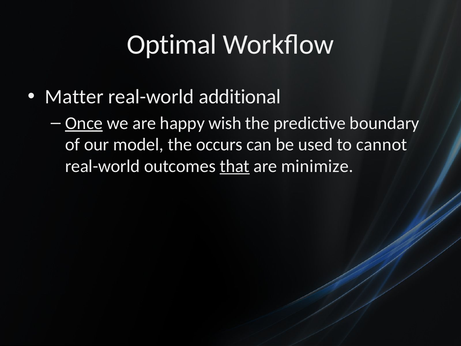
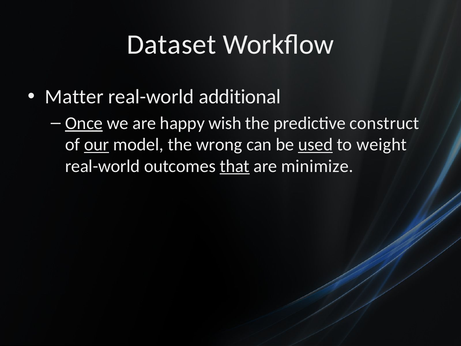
Optimal: Optimal -> Dataset
boundary: boundary -> construct
our underline: none -> present
occurs: occurs -> wrong
used underline: none -> present
cannot: cannot -> weight
